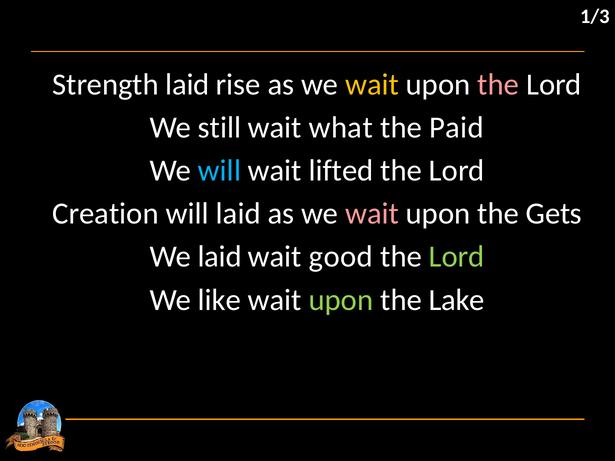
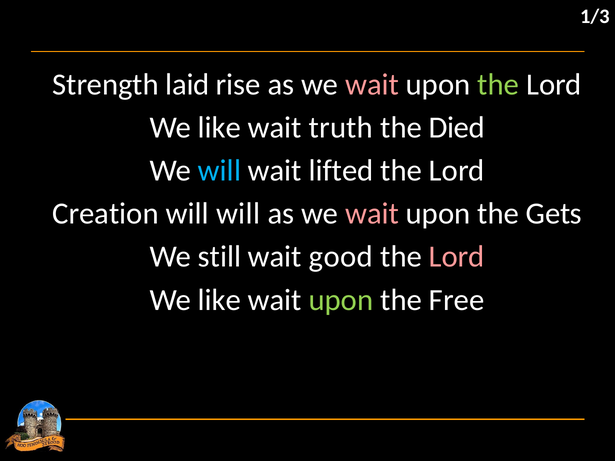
wait at (372, 85) colour: yellow -> pink
the at (498, 85) colour: pink -> light green
still at (220, 128): still -> like
what: what -> truth
Paid: Paid -> Died
will laid: laid -> will
We laid: laid -> still
Lord at (457, 257) colour: light green -> pink
Lake: Lake -> Free
